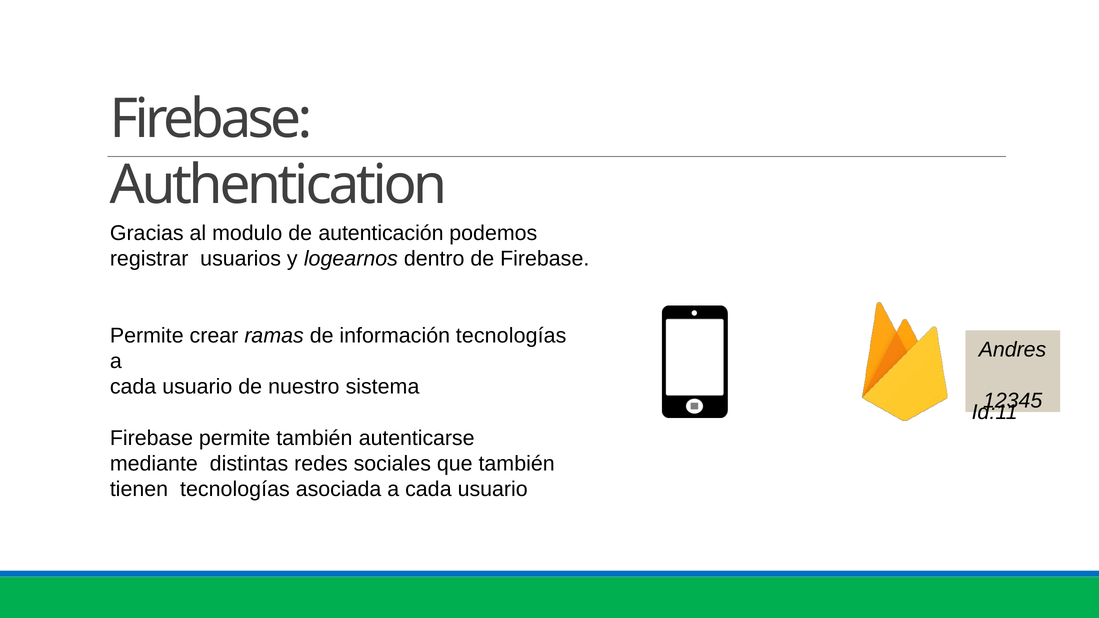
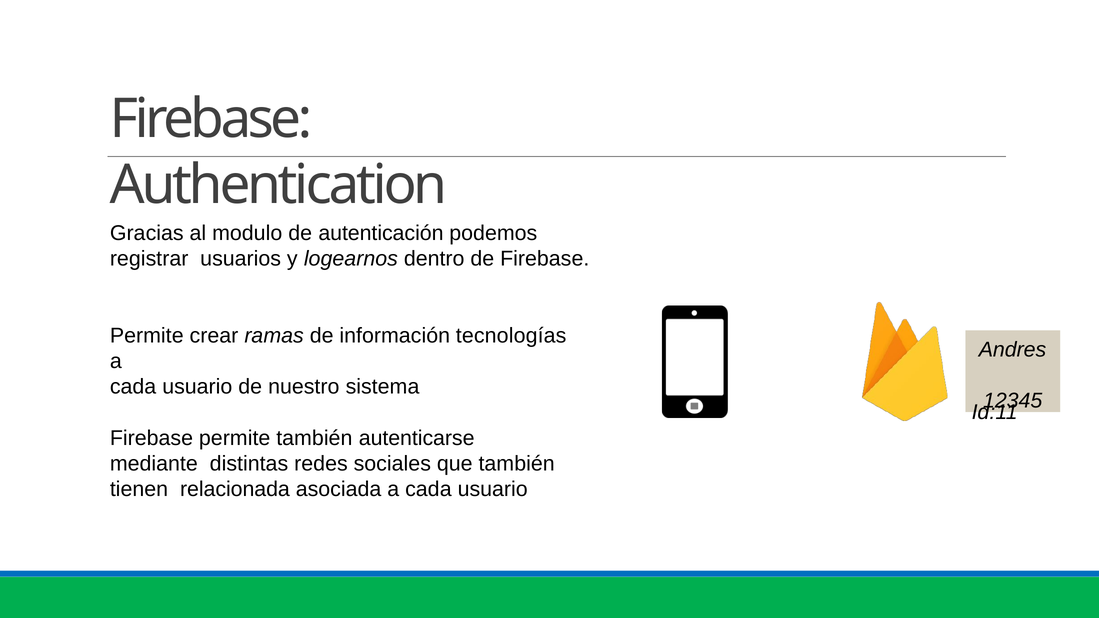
tienen tecnologías: tecnologías -> relacionada
